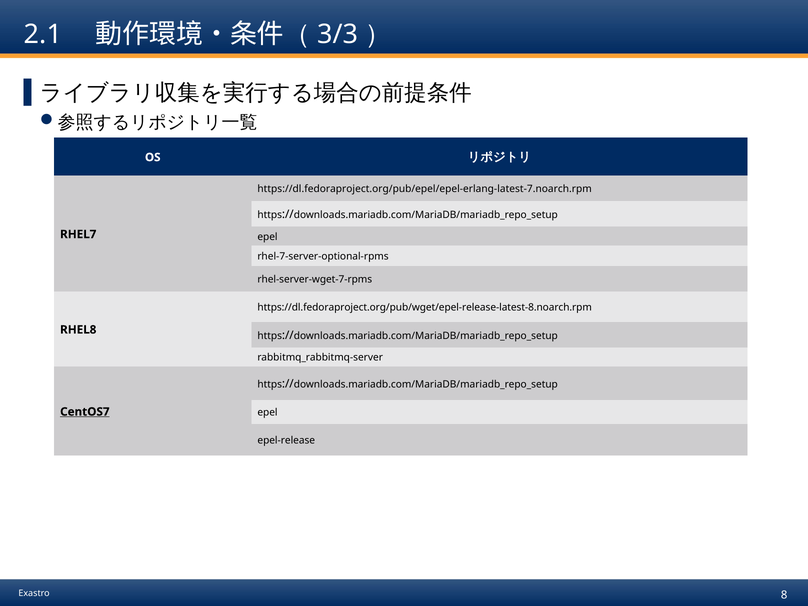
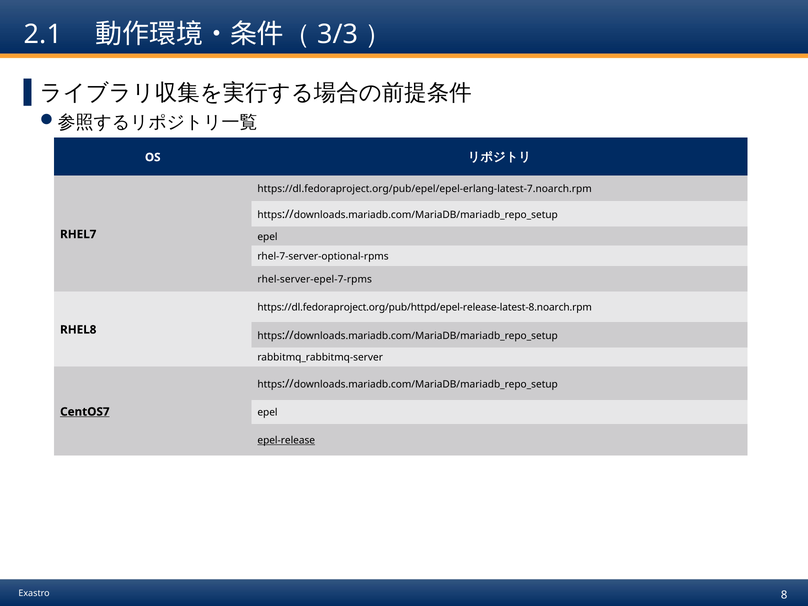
rhel-server-wget-7-rpms: rhel-server-wget-7-rpms -> rhel-server-epel-7-rpms
https://dl.fedoraproject.org/pub/wget/epel-release-latest-8.noarch.rpm: https://dl.fedoraproject.org/pub/wget/epel-release-latest-8.noarch.rpm -> https://dl.fedoraproject.org/pub/httpd/epel-release-latest-8.noarch.rpm
epel-release underline: none -> present
